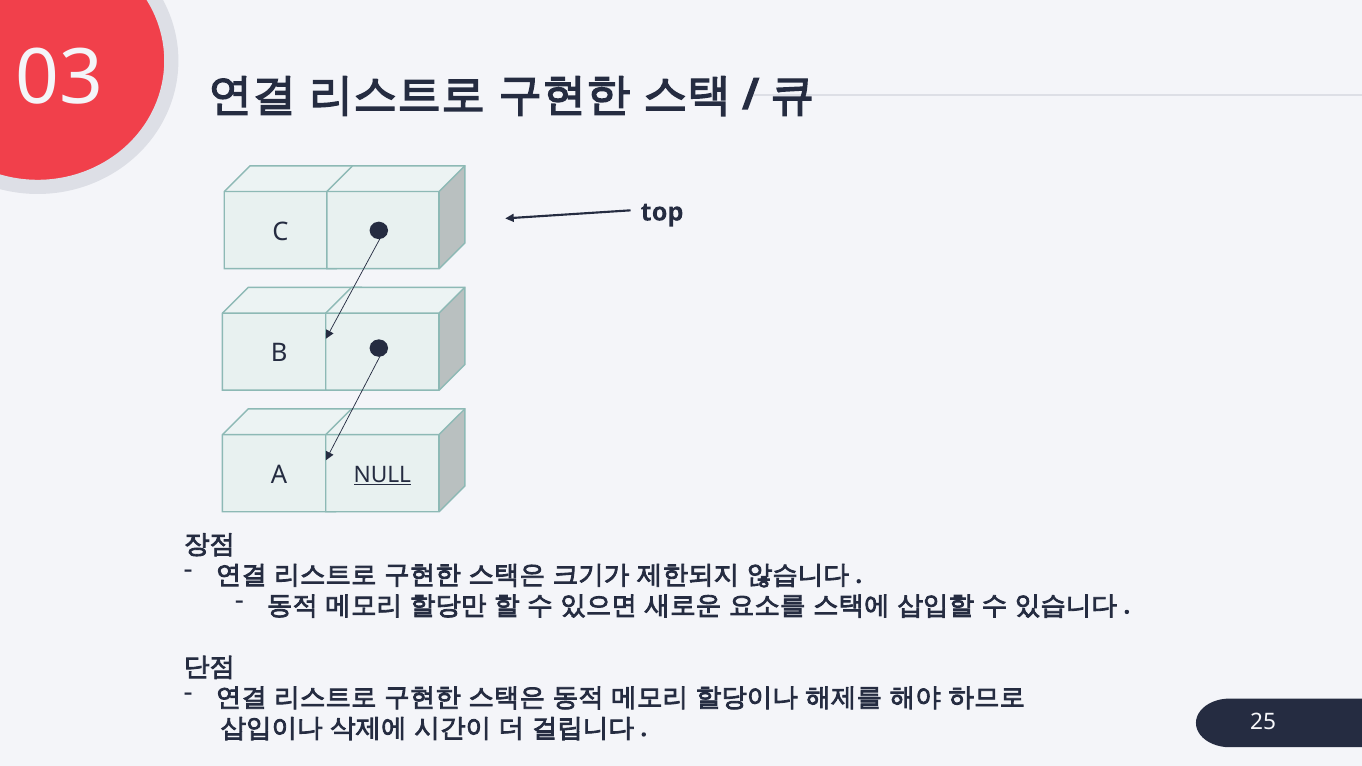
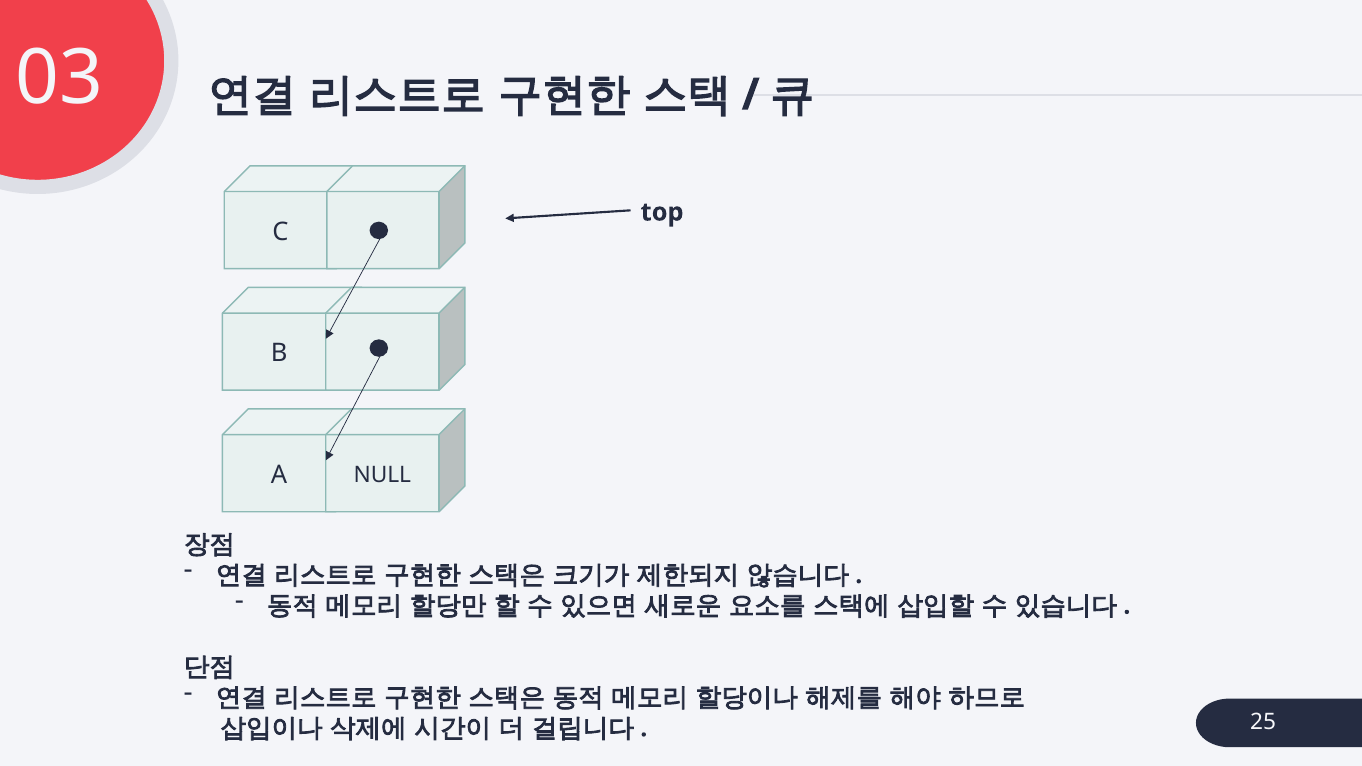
NULL underline: present -> none
